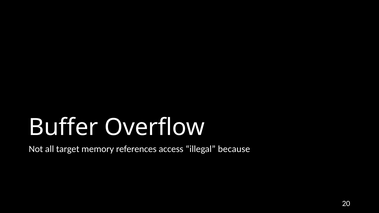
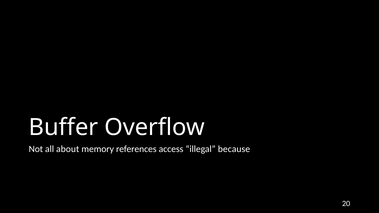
target: target -> about
